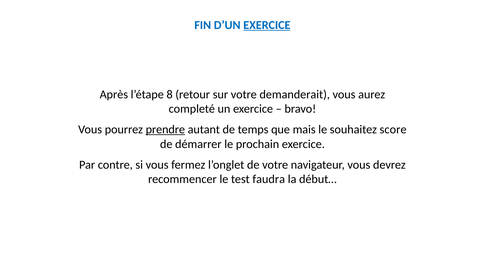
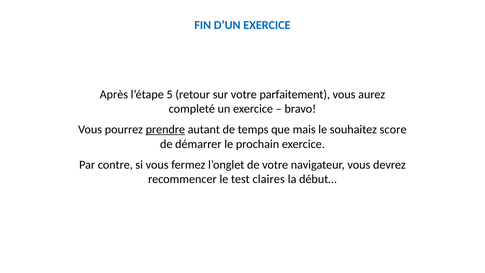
EXERCICE at (267, 25) underline: present -> none
8: 8 -> 5
demanderait: demanderait -> parfaitement
faudra: faudra -> claires
